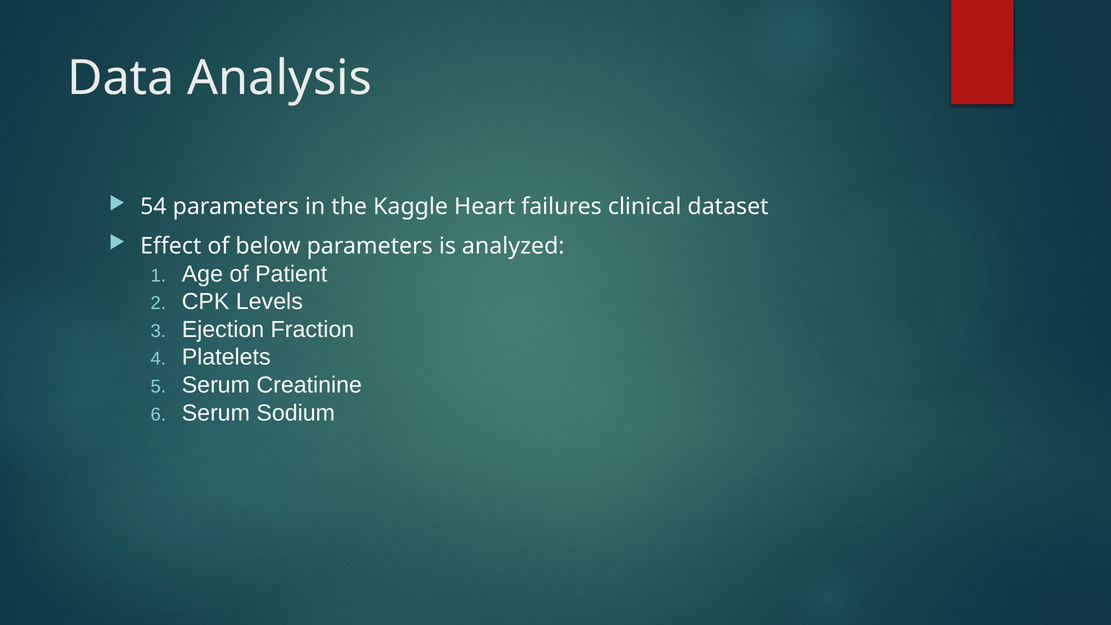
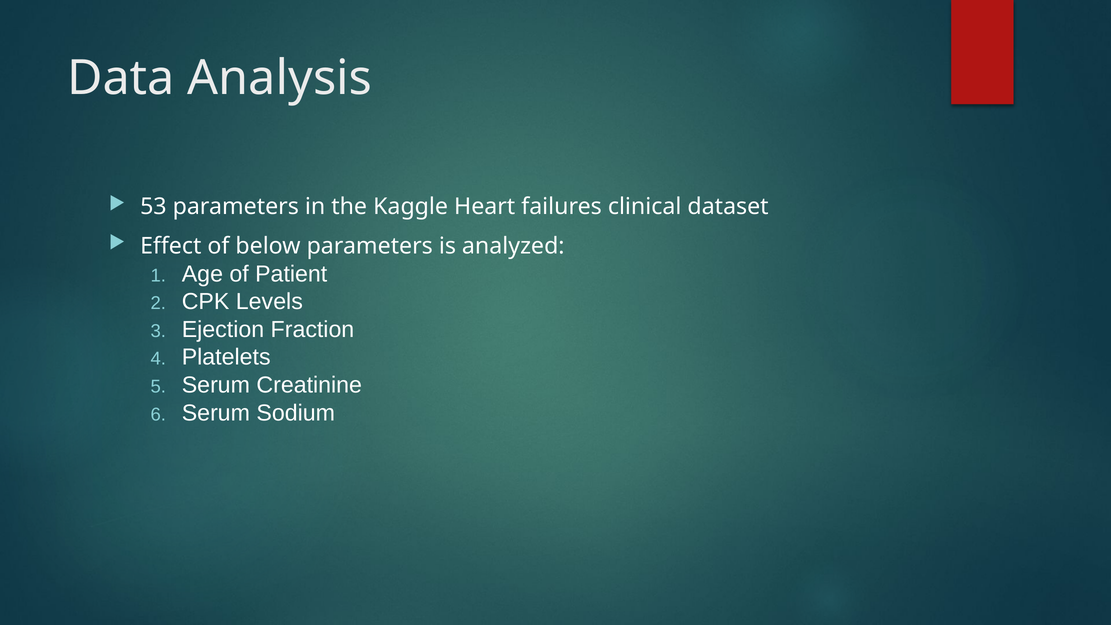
54: 54 -> 53
